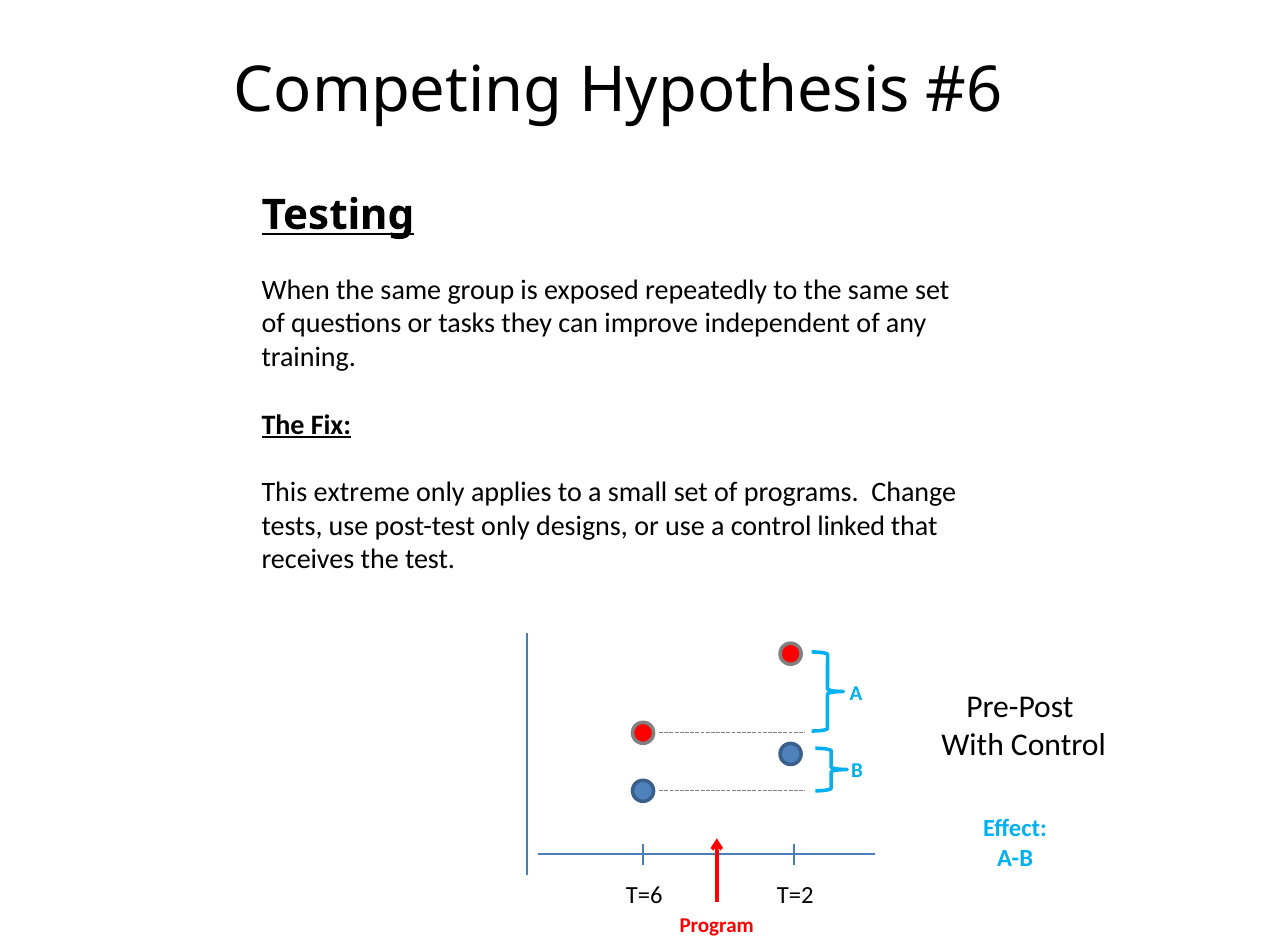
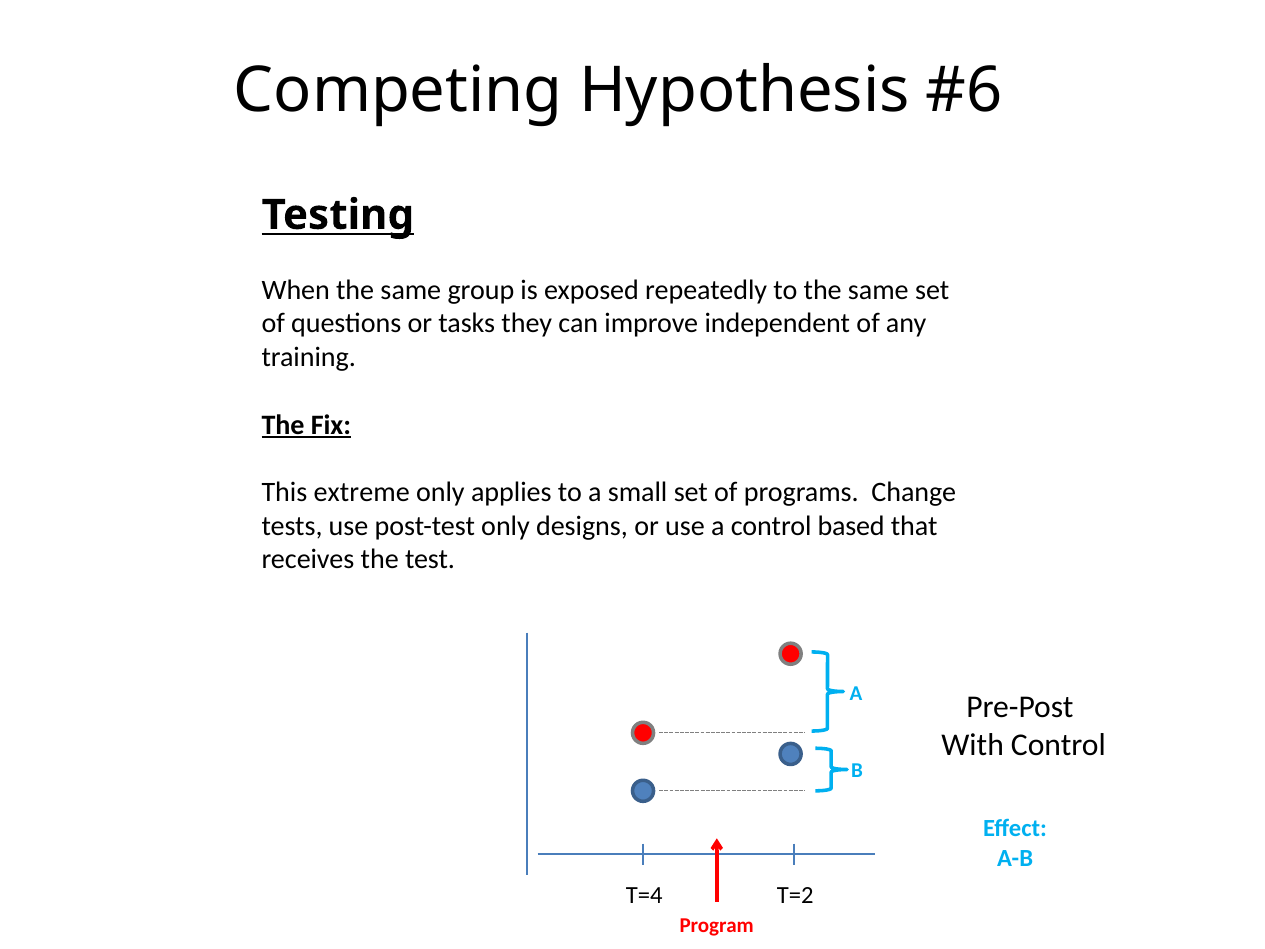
linked: linked -> based
T=6: T=6 -> T=4
